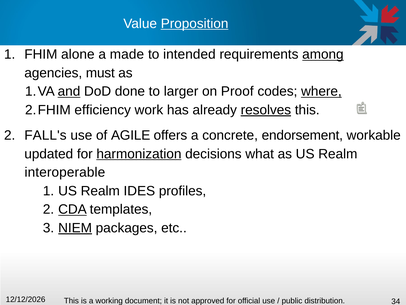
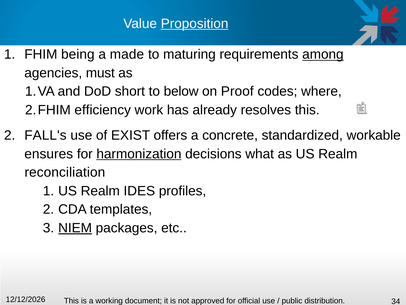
alone: alone -> being
intended: intended -> maturing
and underline: present -> none
done: done -> short
larger: larger -> below
where underline: present -> none
resolves underline: present -> none
AGILE: AGILE -> EXIST
endorsement: endorsement -> standardized
updated: updated -> ensures
interoperable: interoperable -> reconciliation
CDA underline: present -> none
